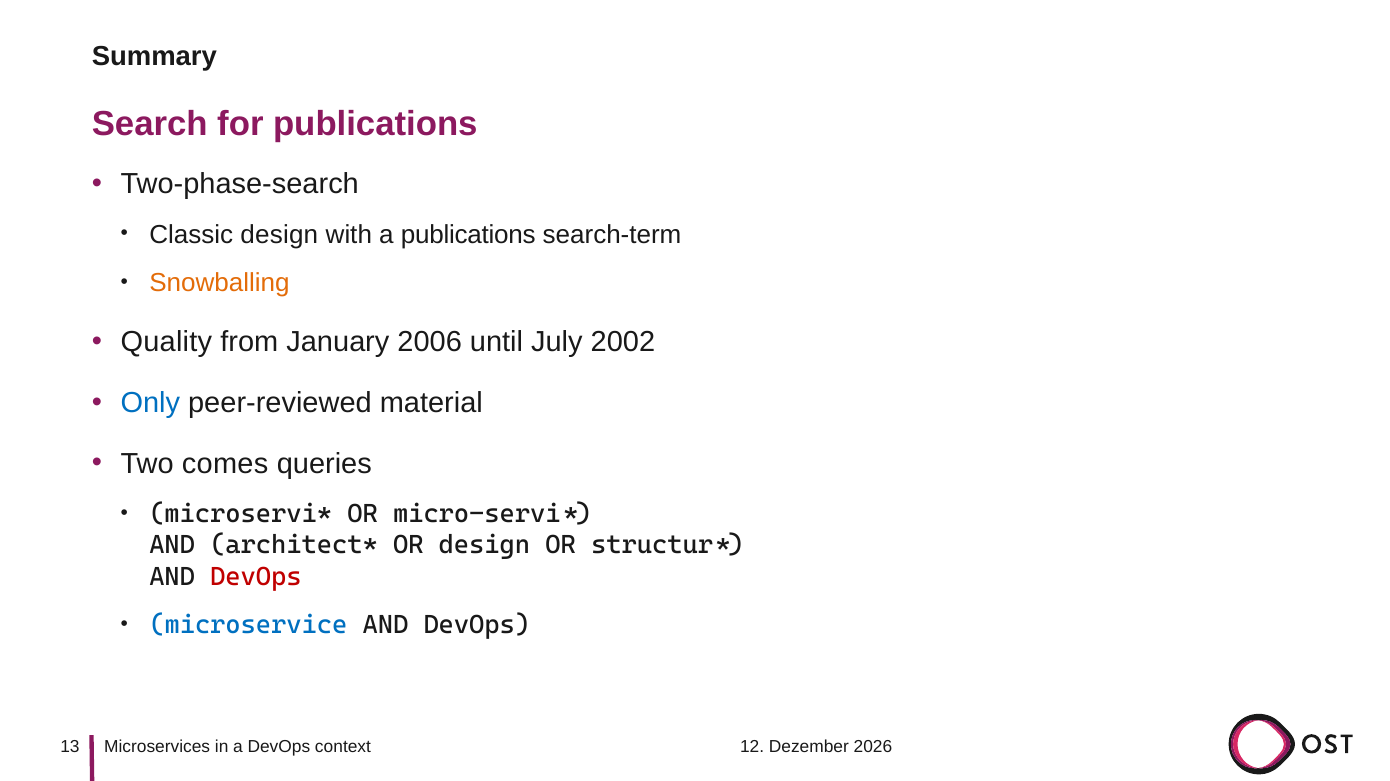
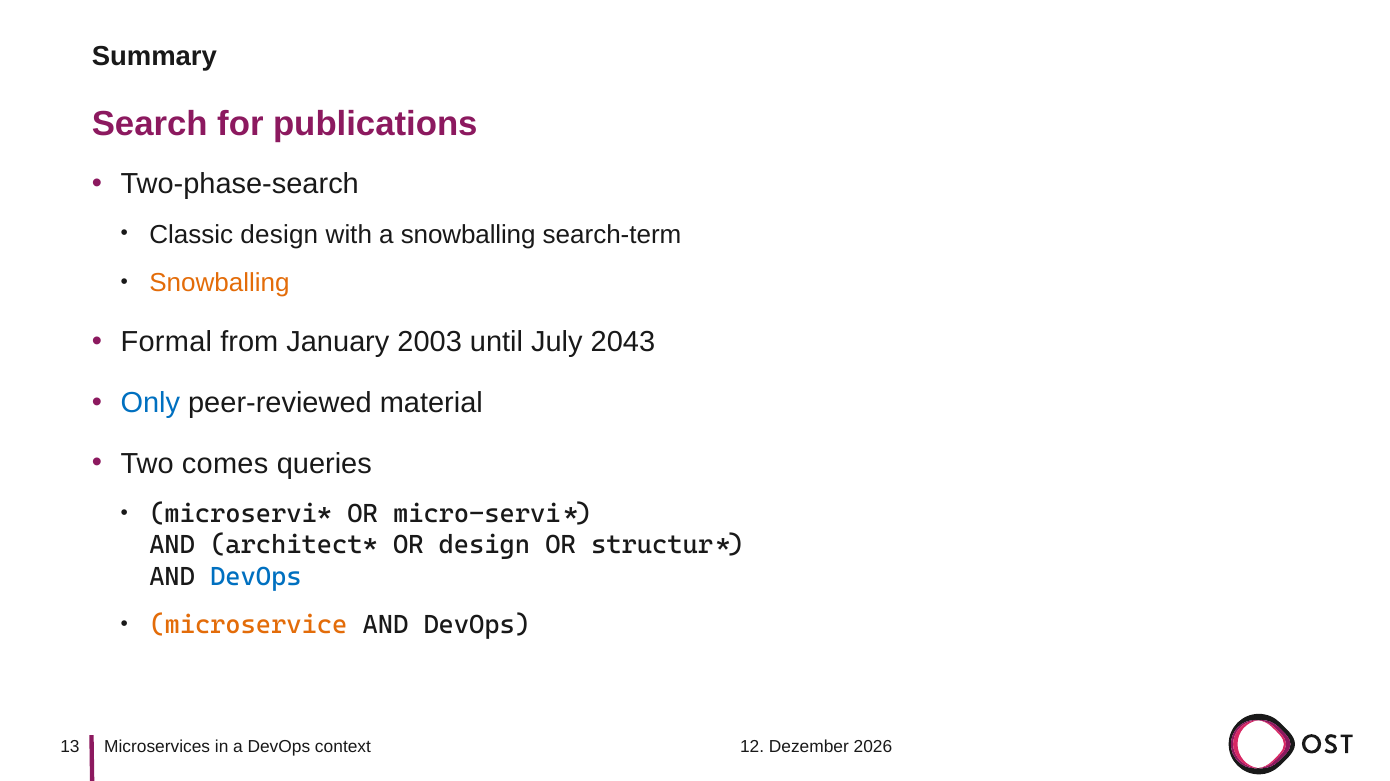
a publications: publications -> snowballing
Quality: Quality -> Formal
2006: 2006 -> 2003
2002: 2002 -> 2043
DevOps at (256, 577) colour: red -> blue
microservice colour: blue -> orange
